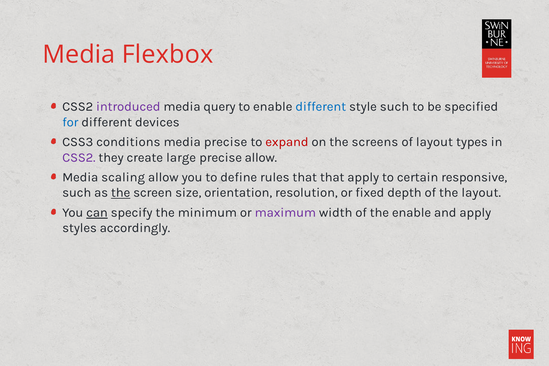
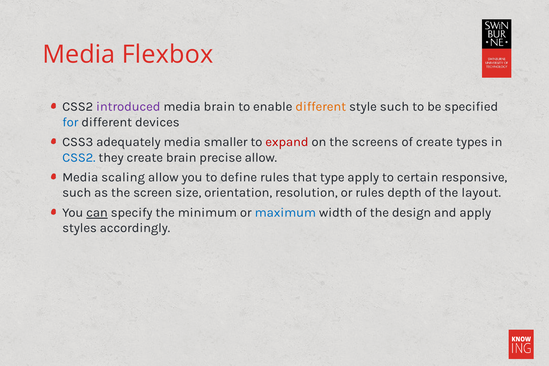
media query: query -> brain
different at (321, 107) colour: blue -> orange
conditions: conditions -> adequately
media precise: precise -> smaller
of layout: layout -> create
CSS2 at (79, 157) colour: purple -> blue
create large: large -> brain
that that: that -> type
the at (121, 193) underline: present -> none
or fixed: fixed -> rules
maximum colour: purple -> blue
the enable: enable -> design
